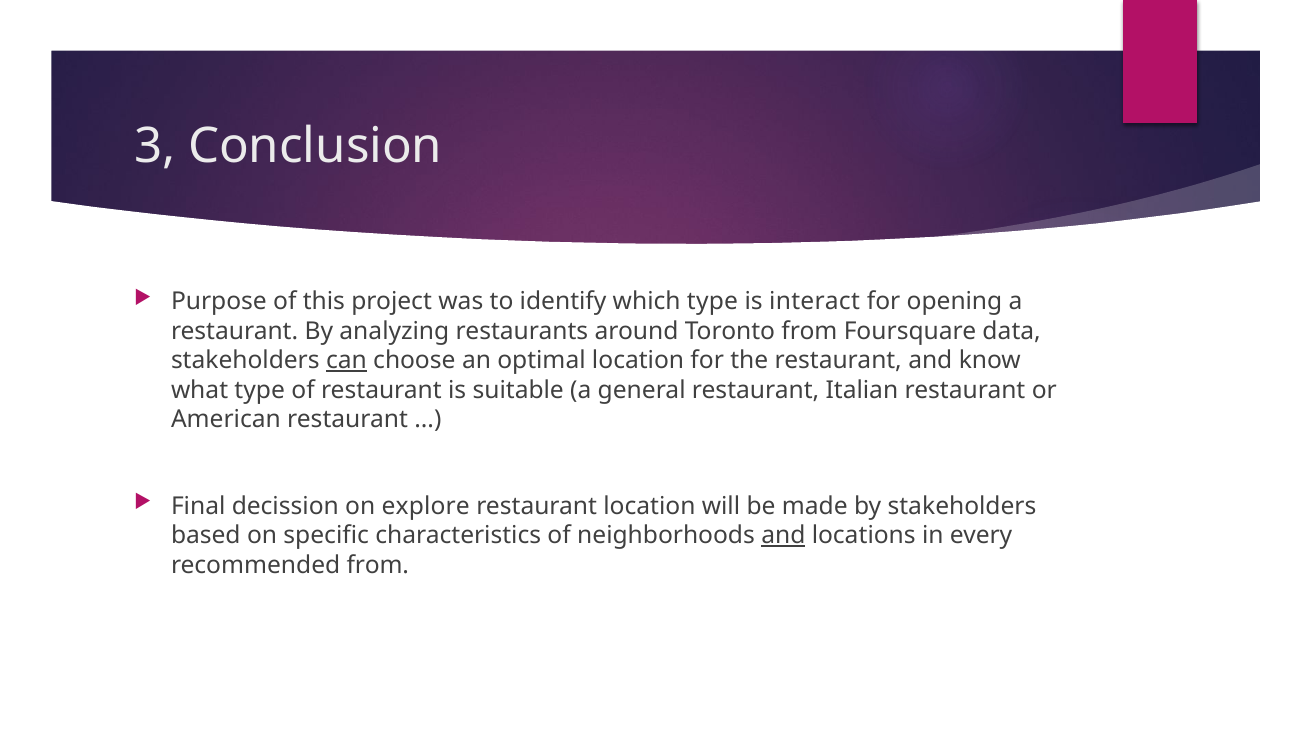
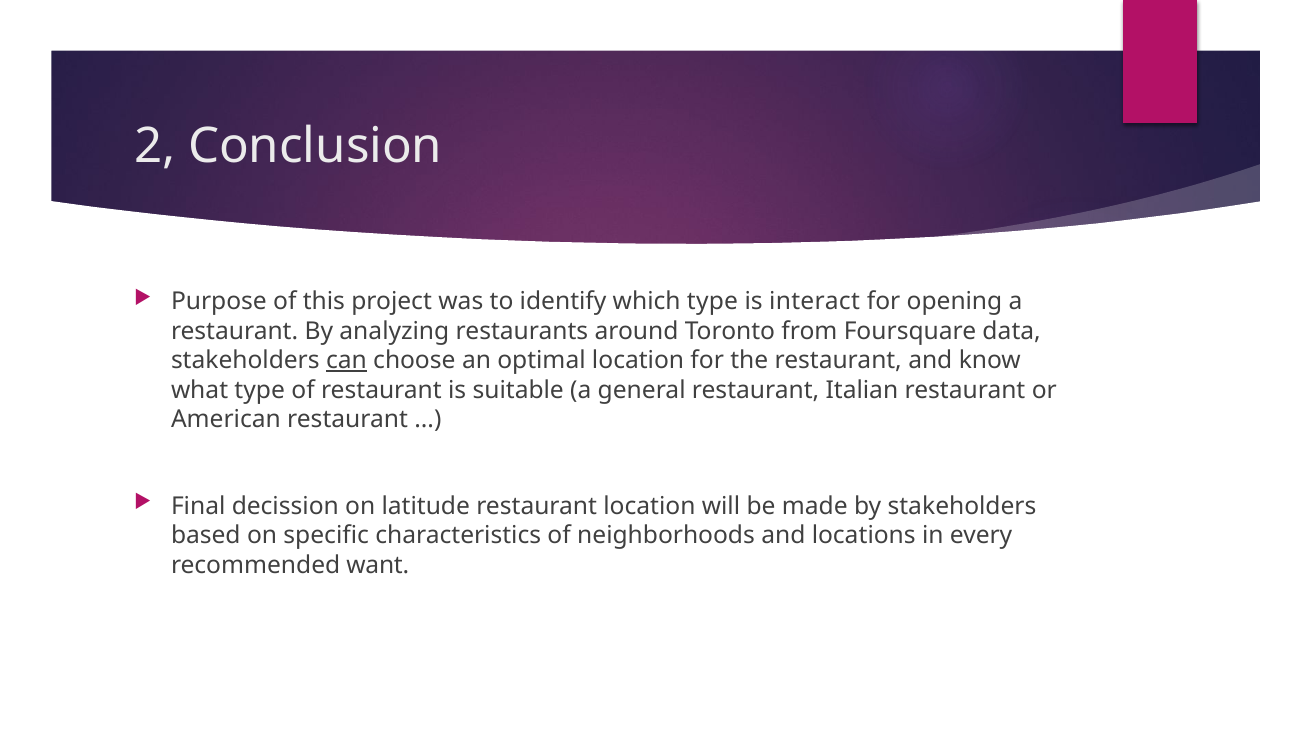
3: 3 -> 2
explore: explore -> latitude
and at (783, 536) underline: present -> none
recommended from: from -> want
